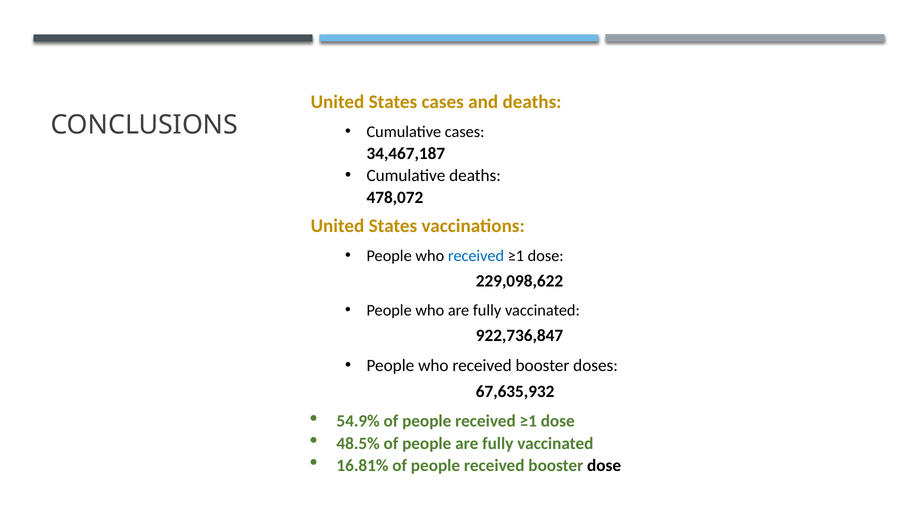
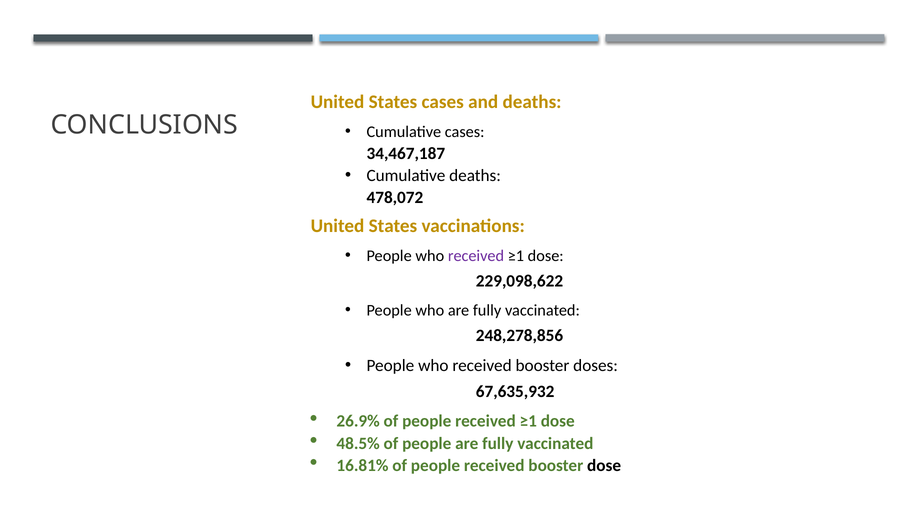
received at (476, 256) colour: blue -> purple
922,736,847: 922,736,847 -> 248,278,856
54.9%: 54.9% -> 26.9%
